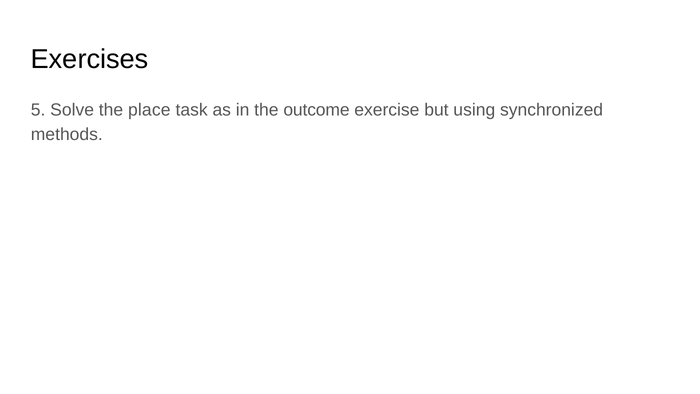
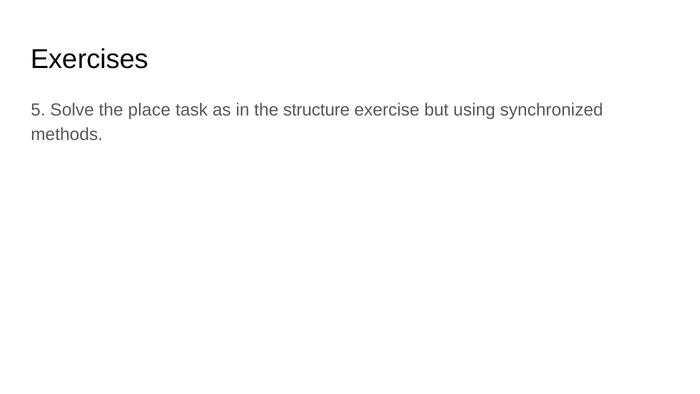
outcome: outcome -> structure
